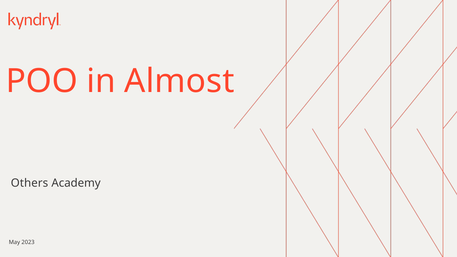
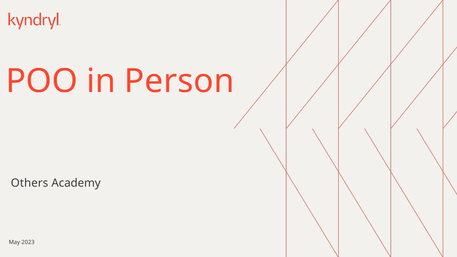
Almost: Almost -> Person
